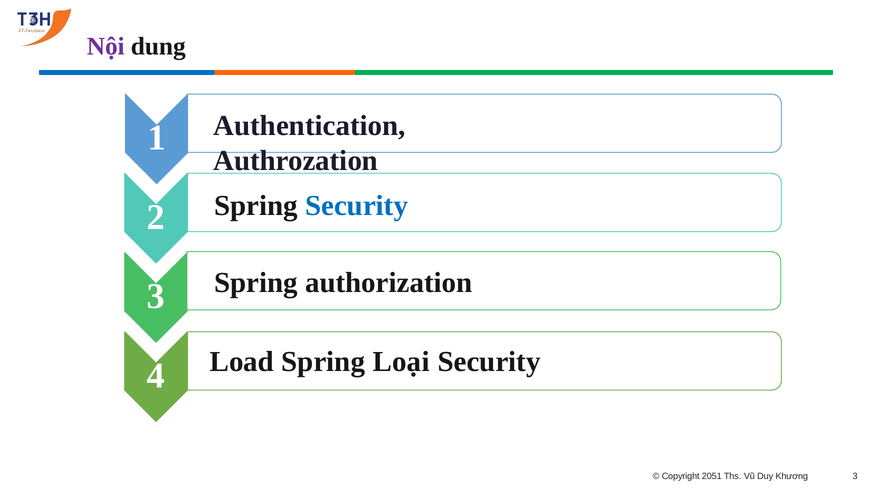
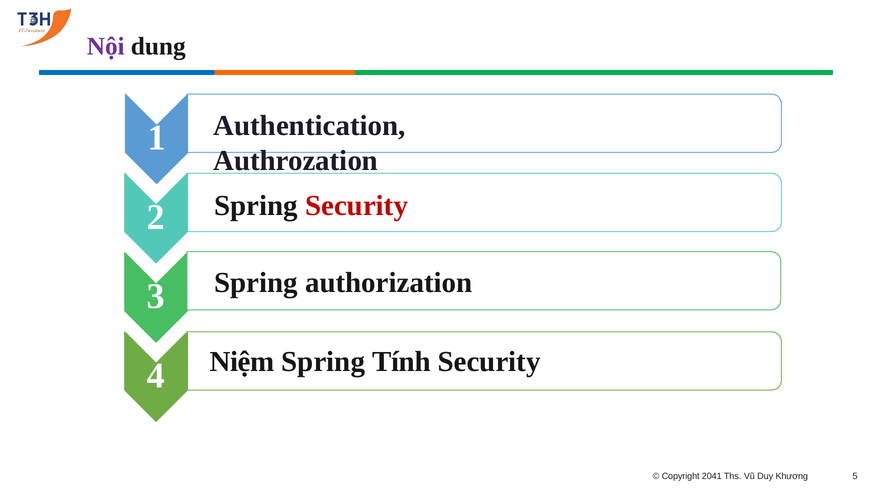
Security at (357, 206) colour: blue -> red
Load: Load -> Niệm
Loại: Loại -> Tính
2051: 2051 -> 2041
Khương 3: 3 -> 5
